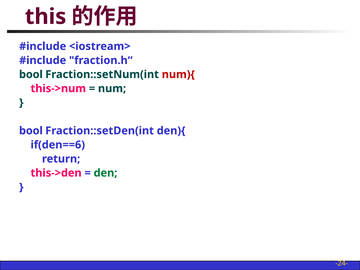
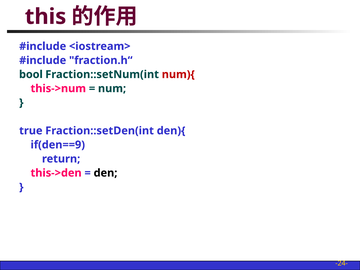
bool at (31, 131): bool -> true
if(den==6: if(den==6 -> if(den==9
den colour: green -> black
